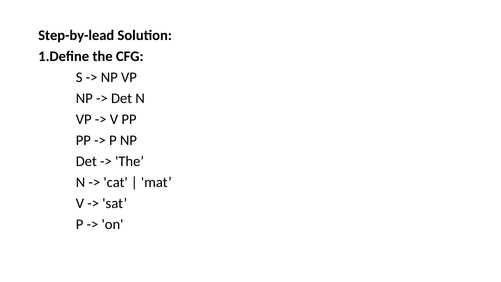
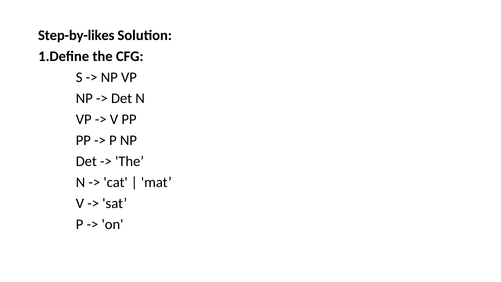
Step-by-lead: Step-by-lead -> Step-by-likes
